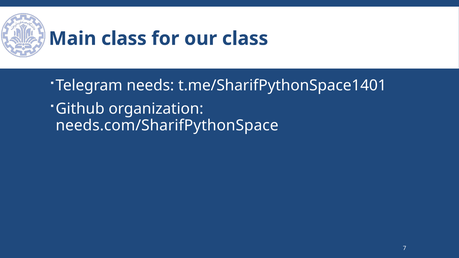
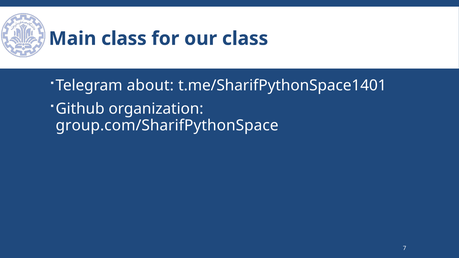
needs: needs -> about
needs.com/SharifPythonSpace: needs.com/SharifPythonSpace -> group.com/SharifPythonSpace
